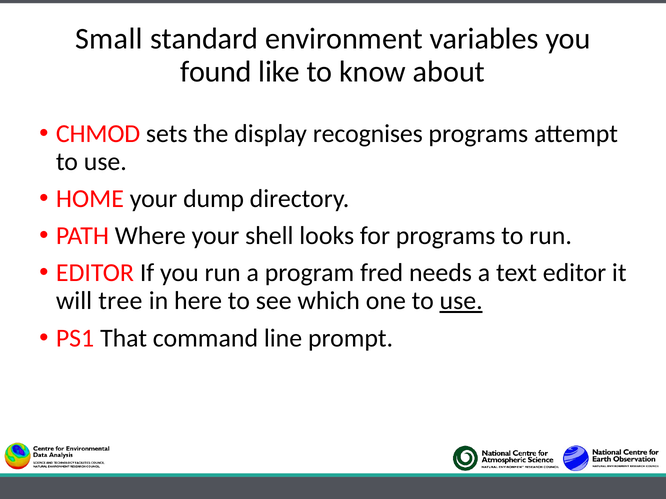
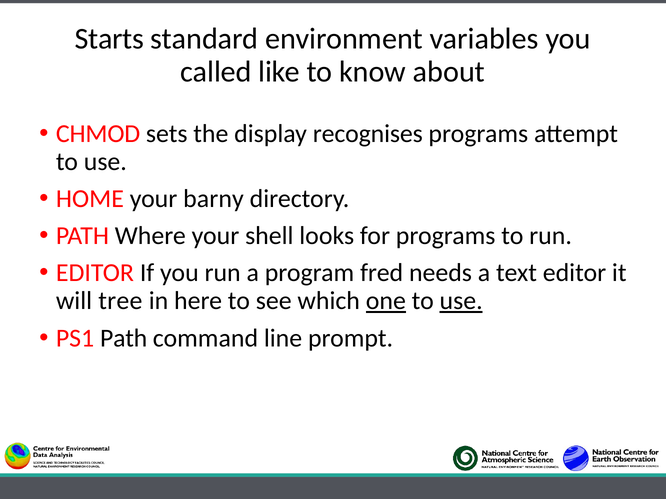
Small: Small -> Starts
found: found -> called
dump: dump -> barny
one underline: none -> present
PS1 That: That -> Path
